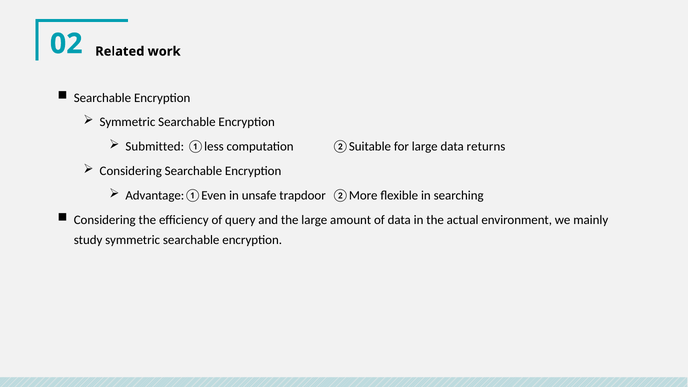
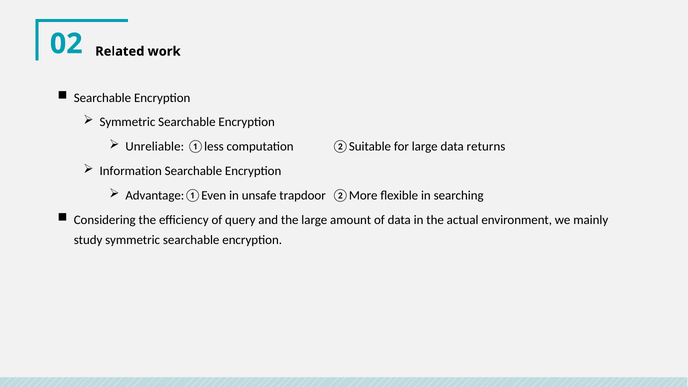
Submitted: Submitted -> Unreliable
Considering at (131, 171): Considering -> Information
